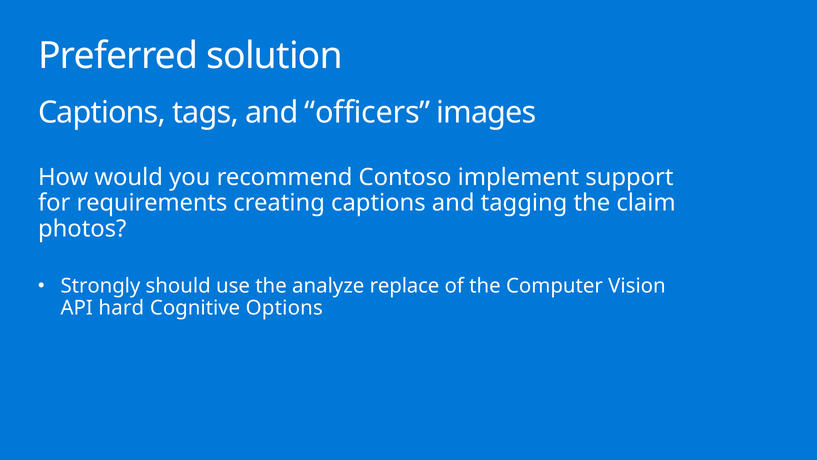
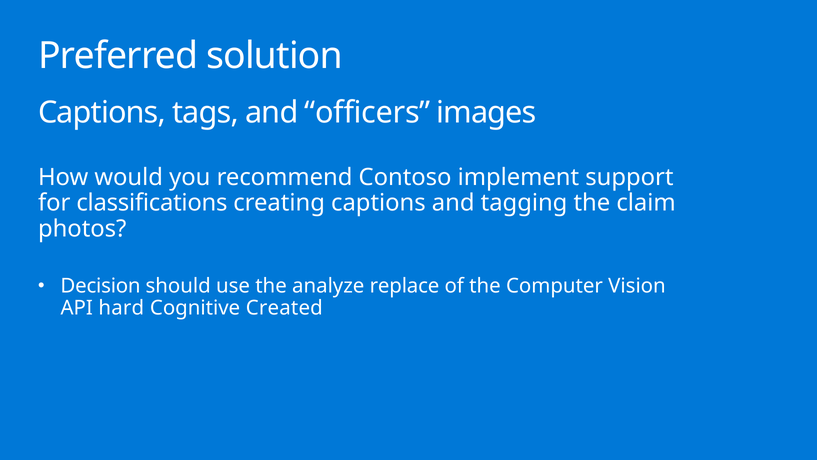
requirements: requirements -> classifications
Strongly: Strongly -> Decision
Options: Options -> Created
